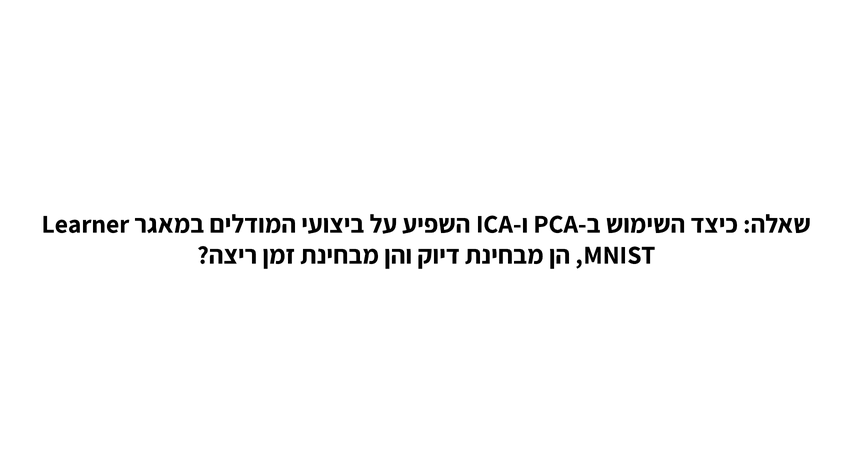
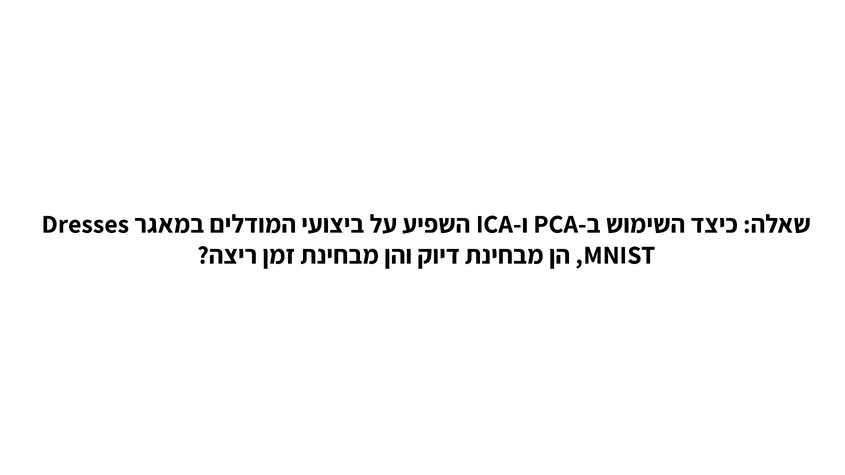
Learner: Learner -> Dresses
